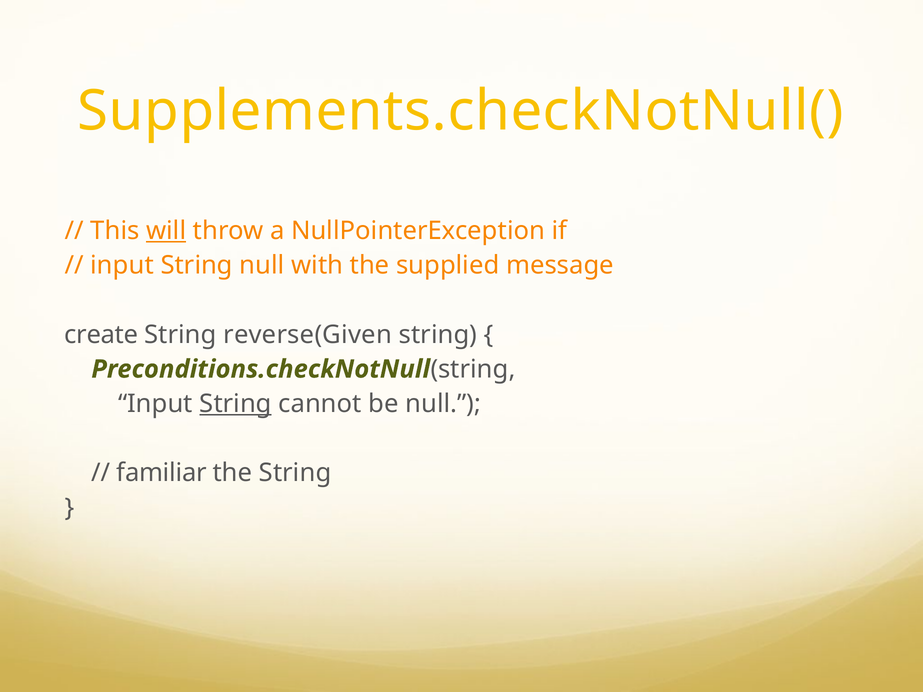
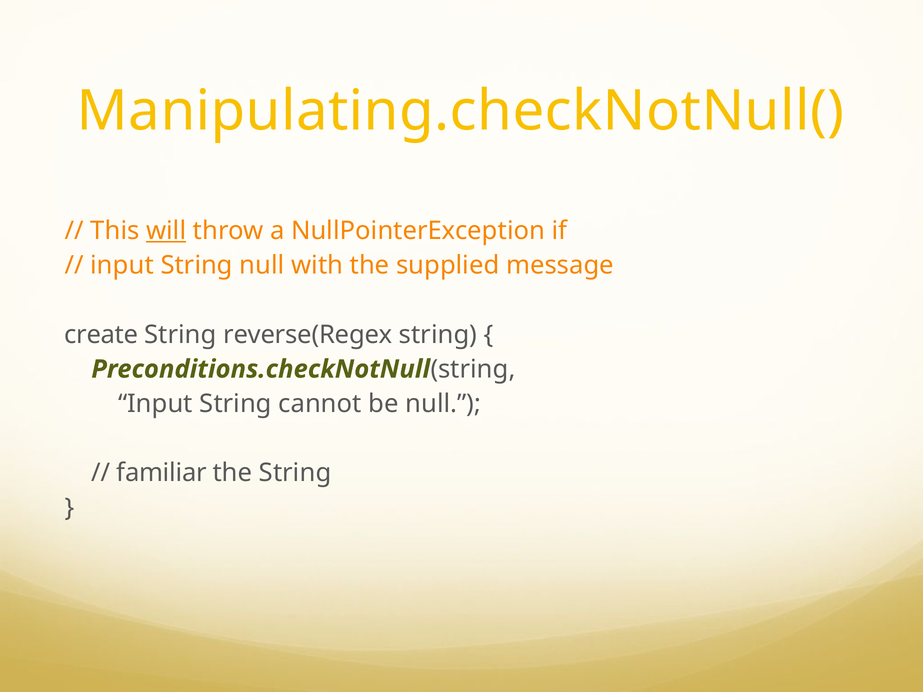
Supplements.checkNotNull(: Supplements.checkNotNull( -> Manipulating.checkNotNull(
reverse(Given: reverse(Given -> reverse(Regex
String at (236, 404) underline: present -> none
